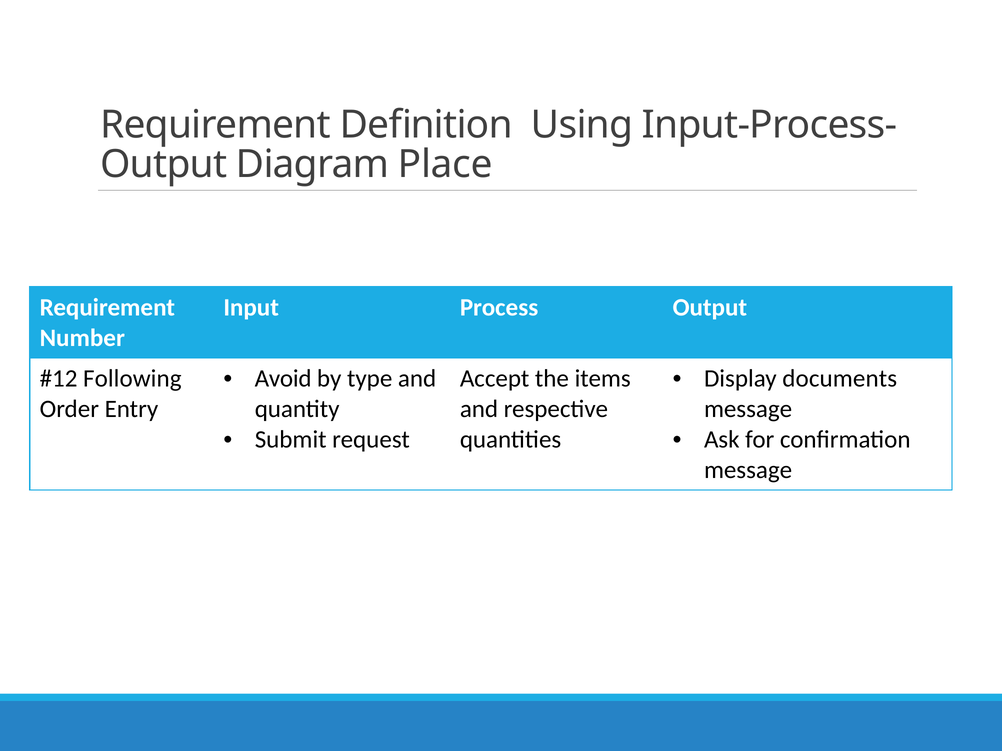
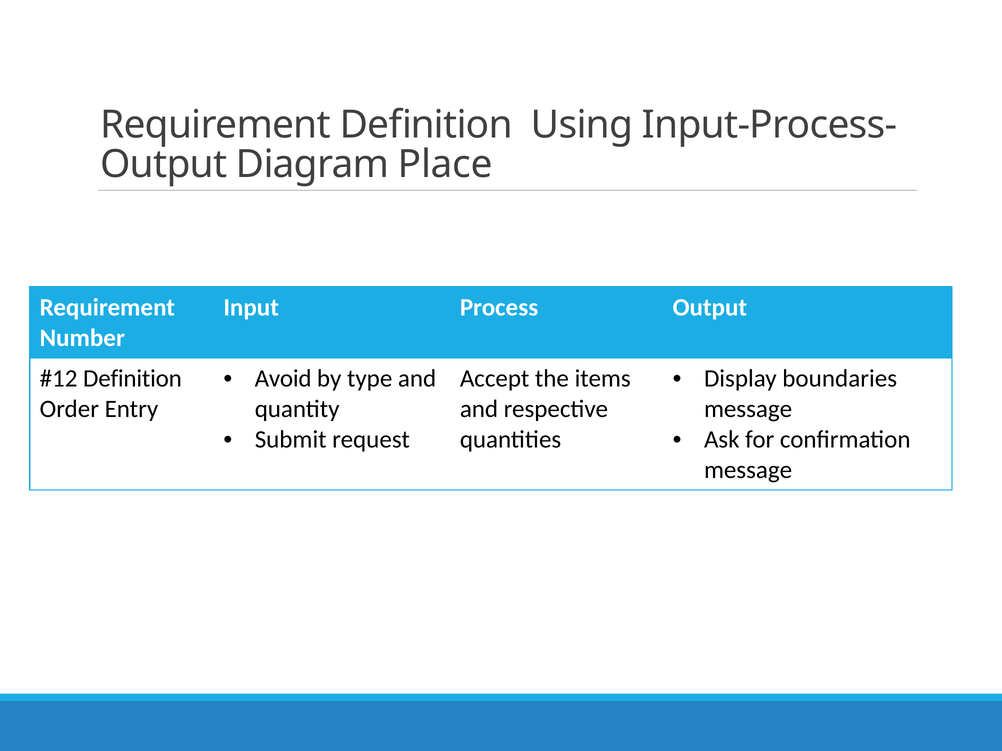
documents: documents -> boundaries
Following at (132, 379): Following -> Definition
